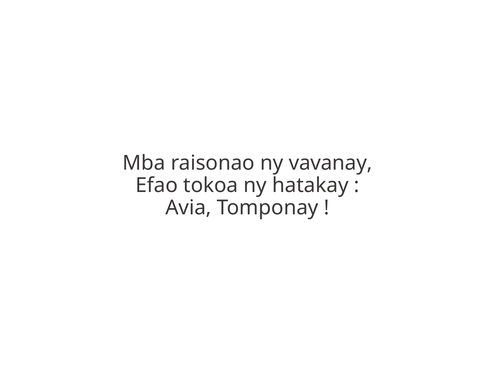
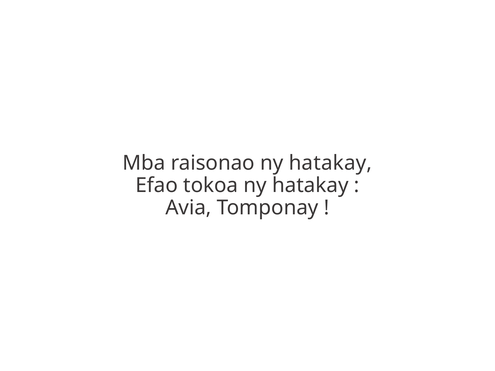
raisonao ny vavanay: vavanay -> hatakay
